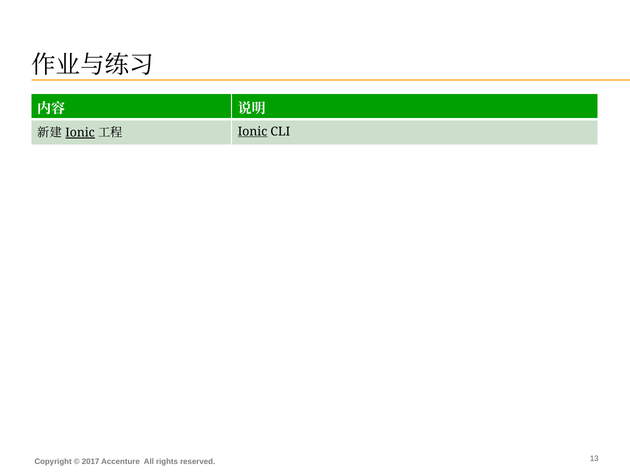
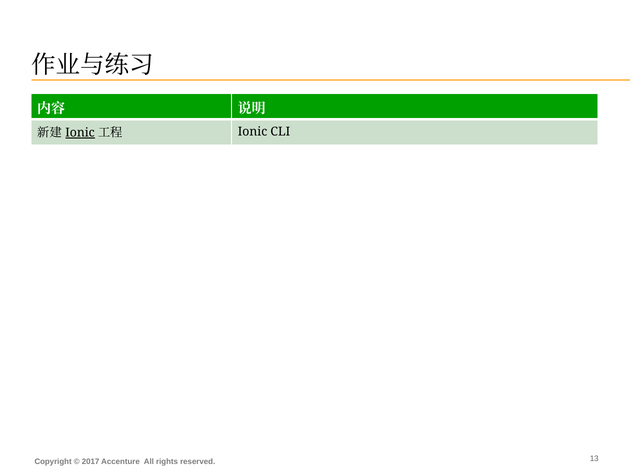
Ionic at (253, 131) underline: present -> none
